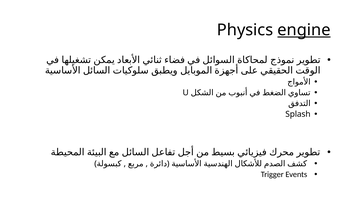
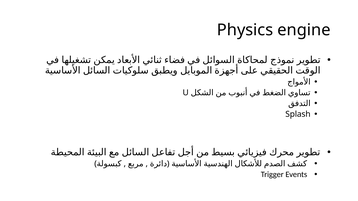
engine underline: present -> none
